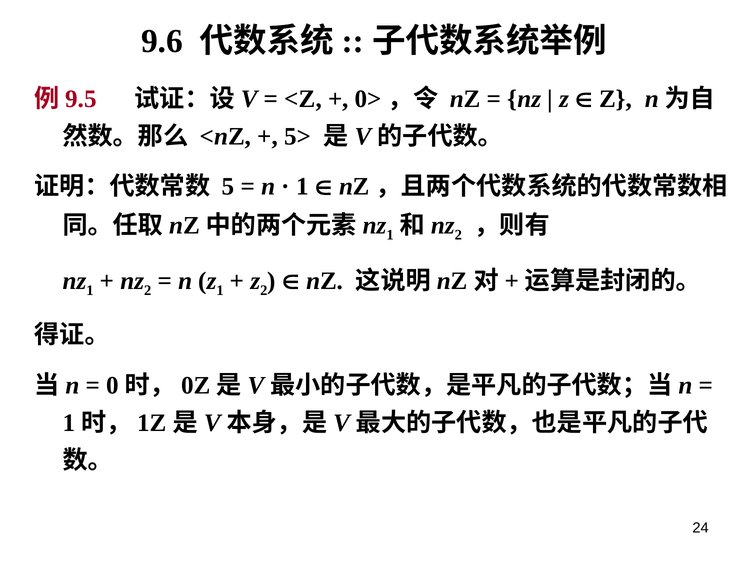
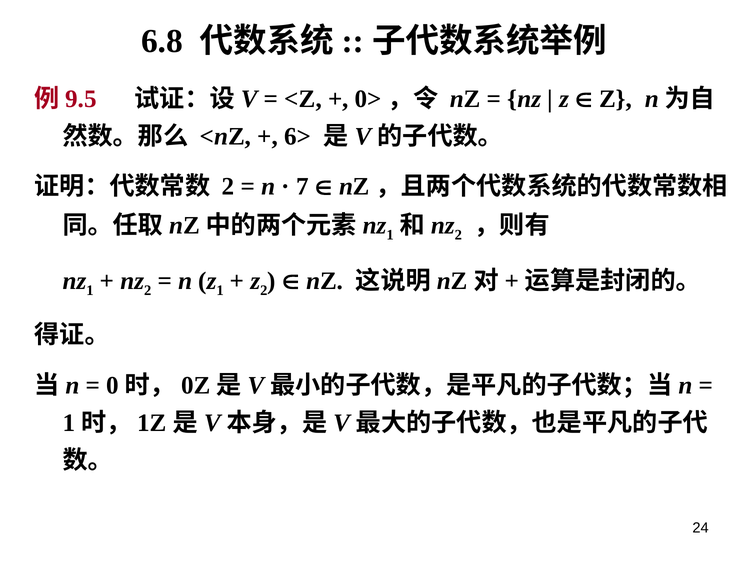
9.6: 9.6 -> 6.8
5>: 5> -> 6>
5 at (228, 187): 5 -> 2
1 at (302, 187): 1 -> 7
